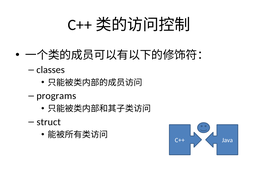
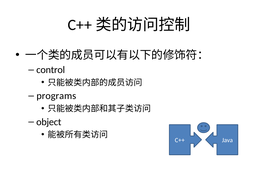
classes: classes -> control
struct: struct -> object
